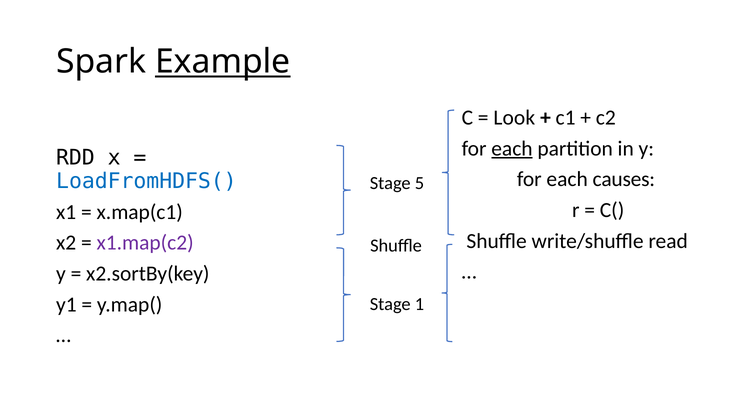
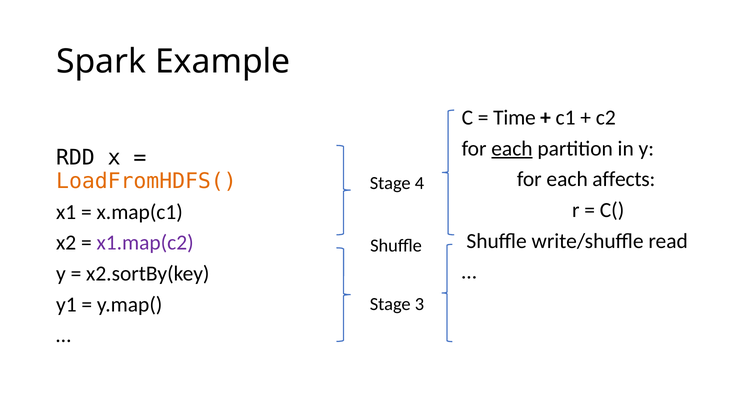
Example underline: present -> none
Look: Look -> Time
causes: causes -> affects
LoadFromHDFS( colour: blue -> orange
5: 5 -> 4
1: 1 -> 3
